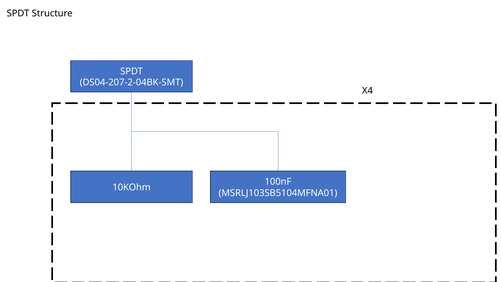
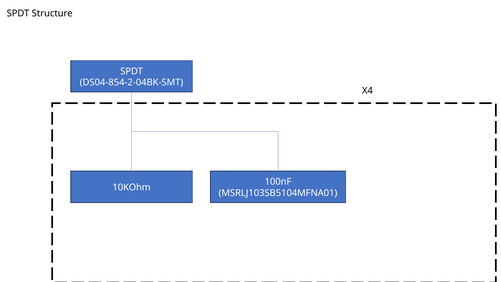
DS04-207-2-04BK-SMT: DS04-207-2-04BK-SMT -> DS04-854-2-04BK-SMT
